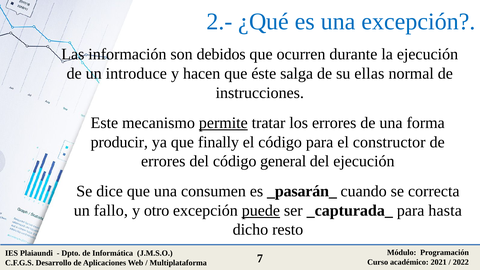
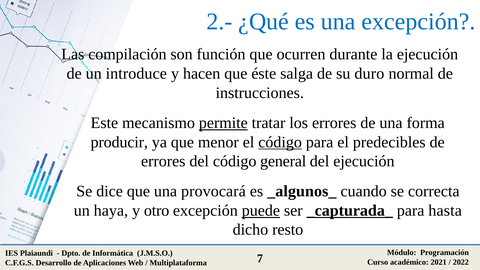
información: información -> compilación
debidos: debidos -> función
ellas: ellas -> duro
finally: finally -> menor
código at (280, 142) underline: none -> present
constructor: constructor -> predecibles
consumen: consumen -> provocará
_pasarán_: _pasarán_ -> _algunos_
fallo: fallo -> haya
_capturada_ underline: none -> present
